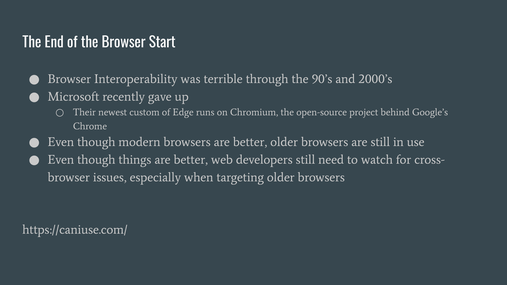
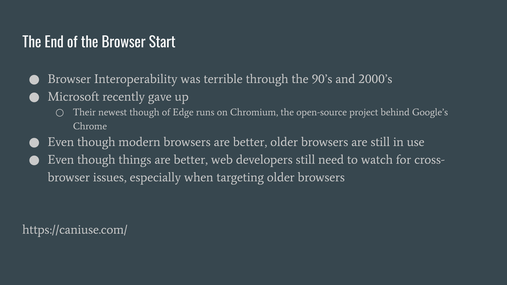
newest custom: custom -> though
